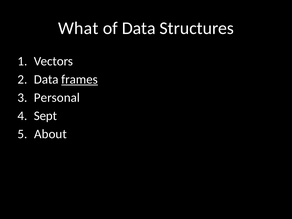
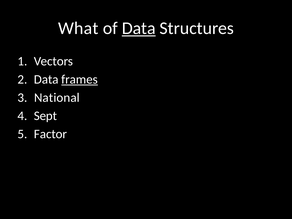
Data at (139, 28) underline: none -> present
Personal: Personal -> National
About: About -> Factor
